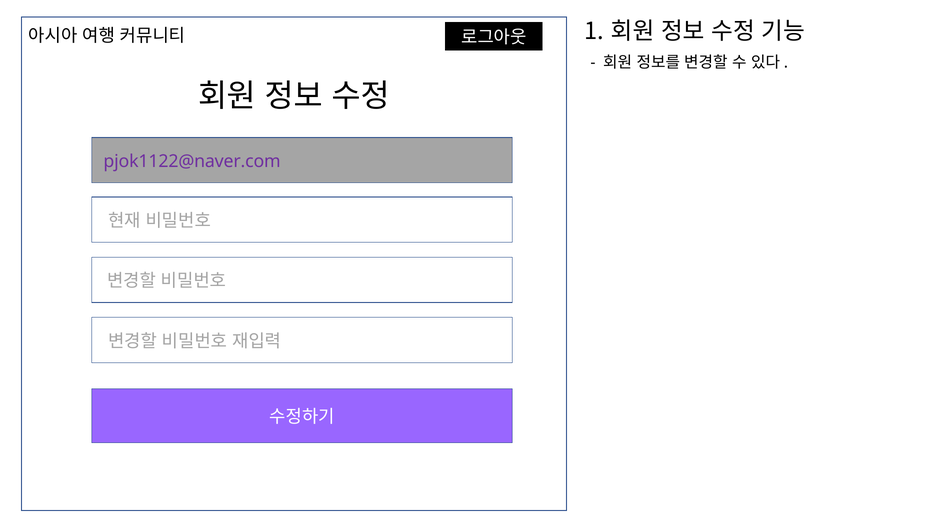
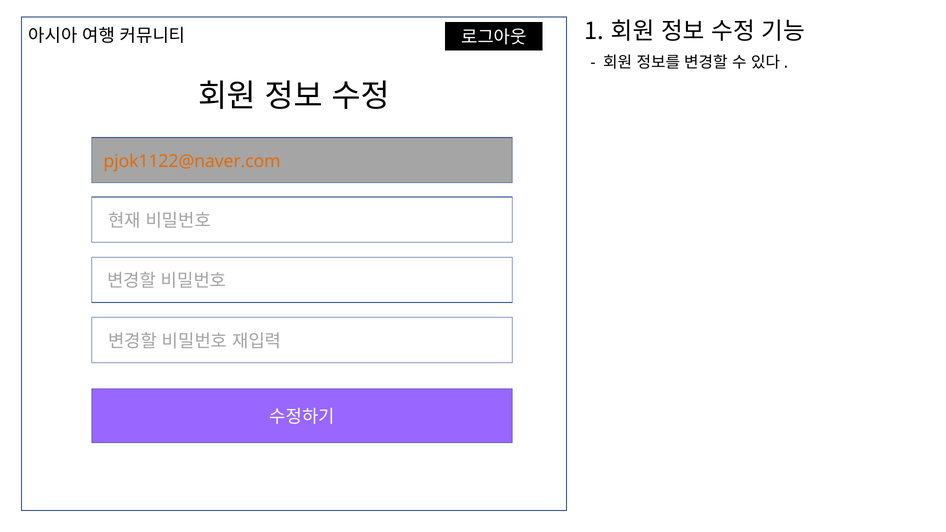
pjok1122@naver.com colour: purple -> orange
